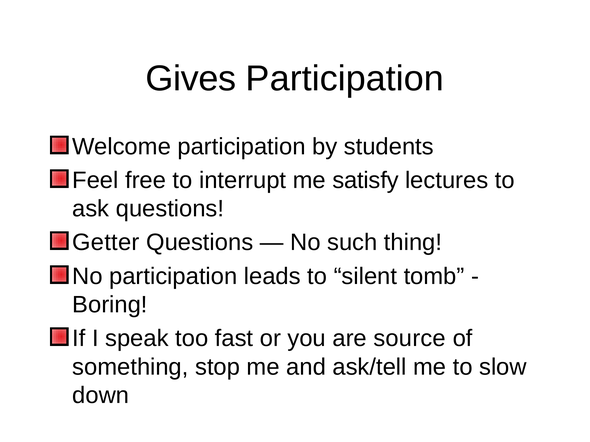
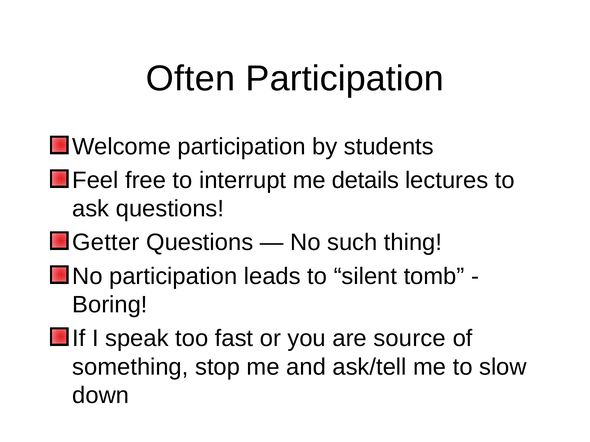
Gives: Gives -> Often
satisfy: satisfy -> details
